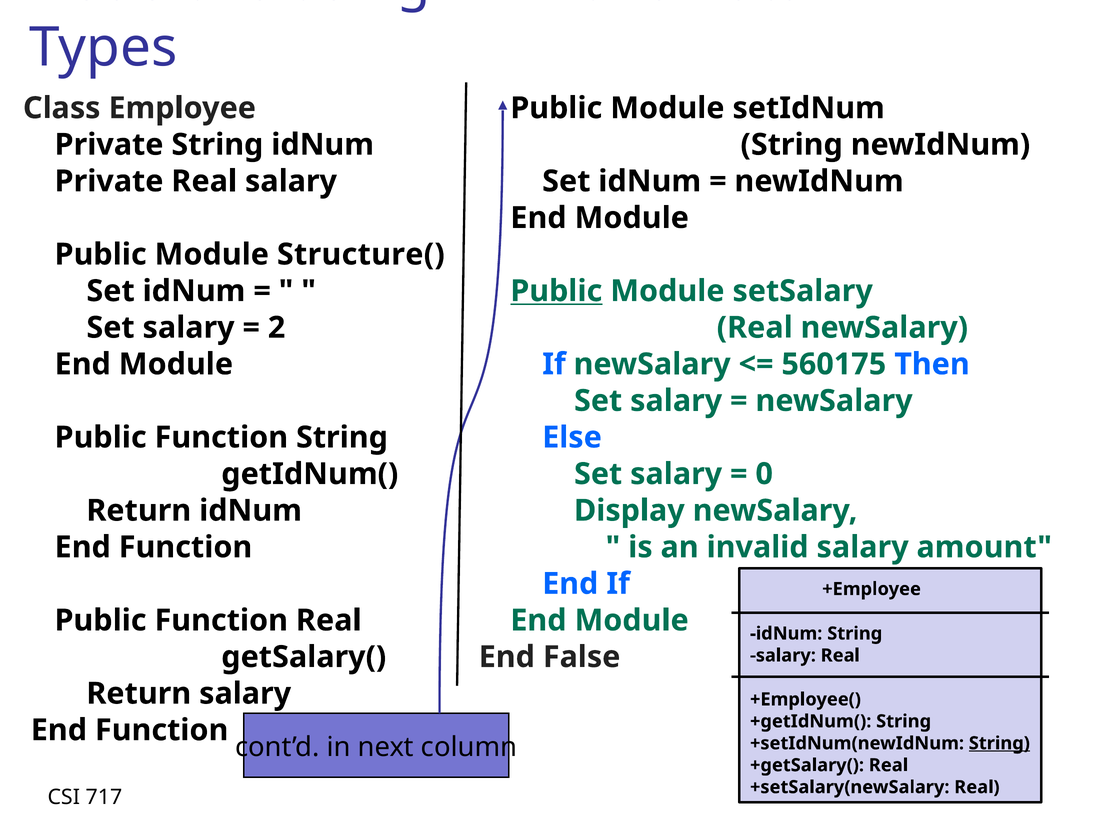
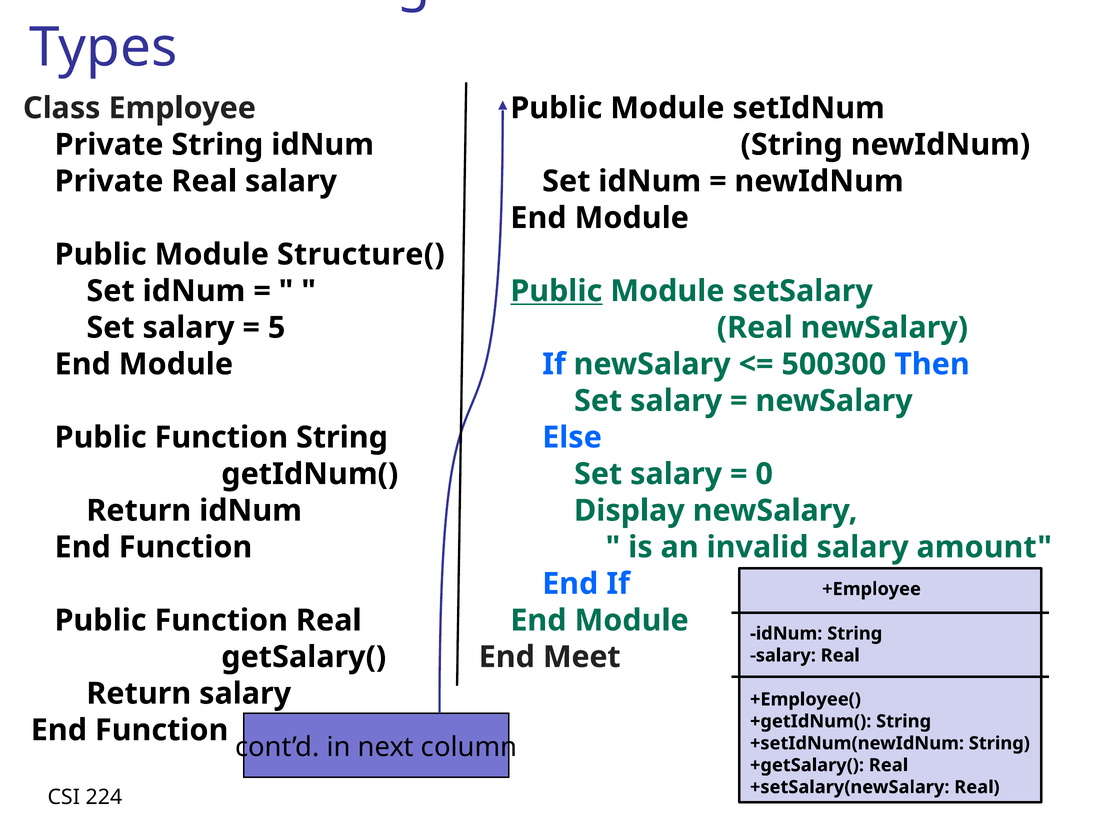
2: 2 -> 5
560175: 560175 -> 500300
False: False -> Meet
String at (999, 743) underline: present -> none
717: 717 -> 224
